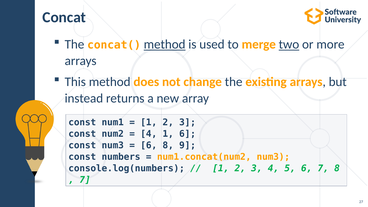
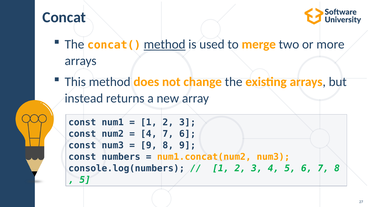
two underline: present -> none
4 1: 1 -> 7
6 at (149, 145): 6 -> 9
7 at (85, 180): 7 -> 5
